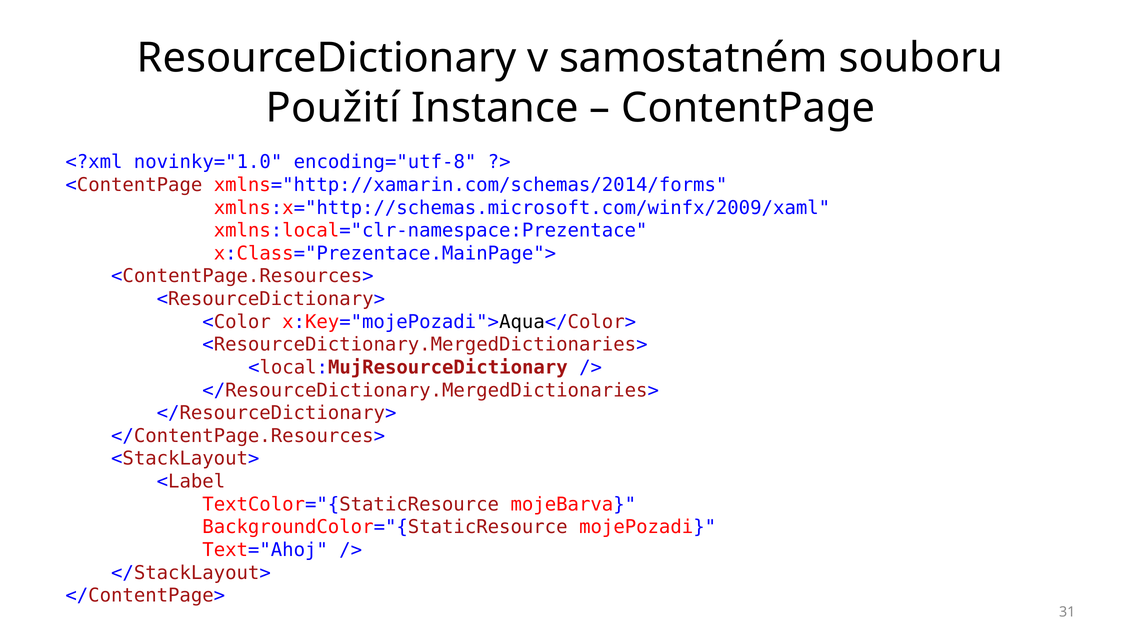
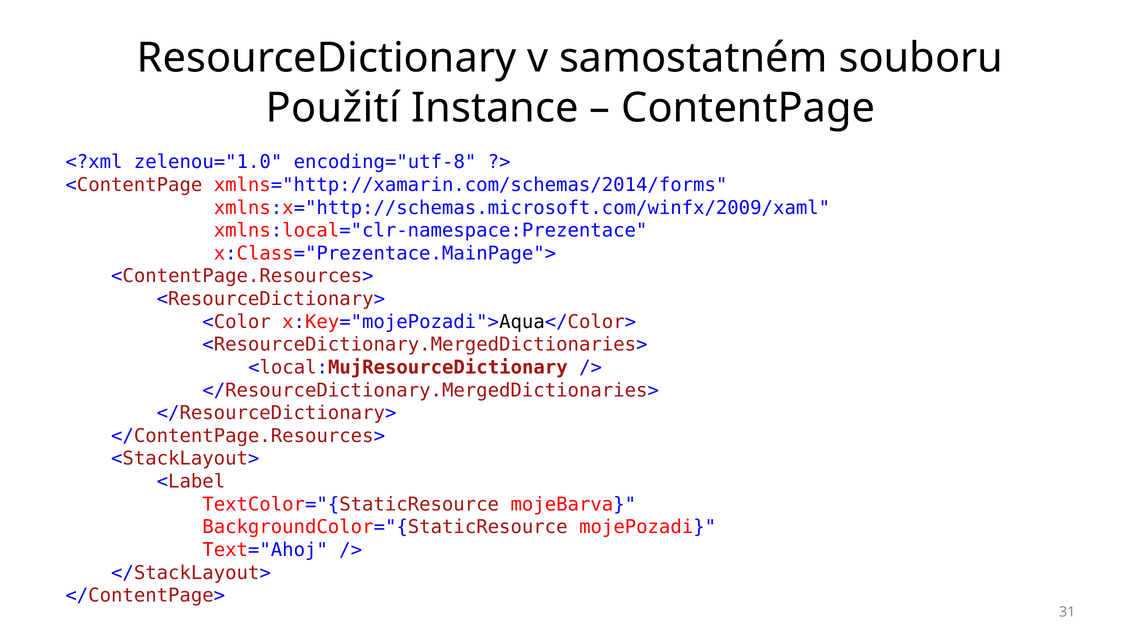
novinky="1.0: novinky="1.0 -> zelenou="1.0
